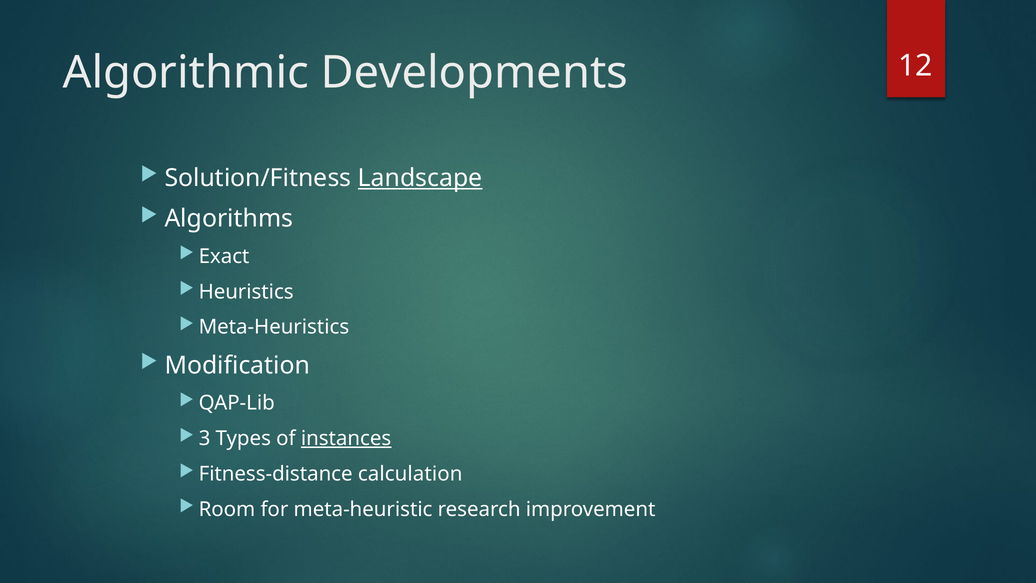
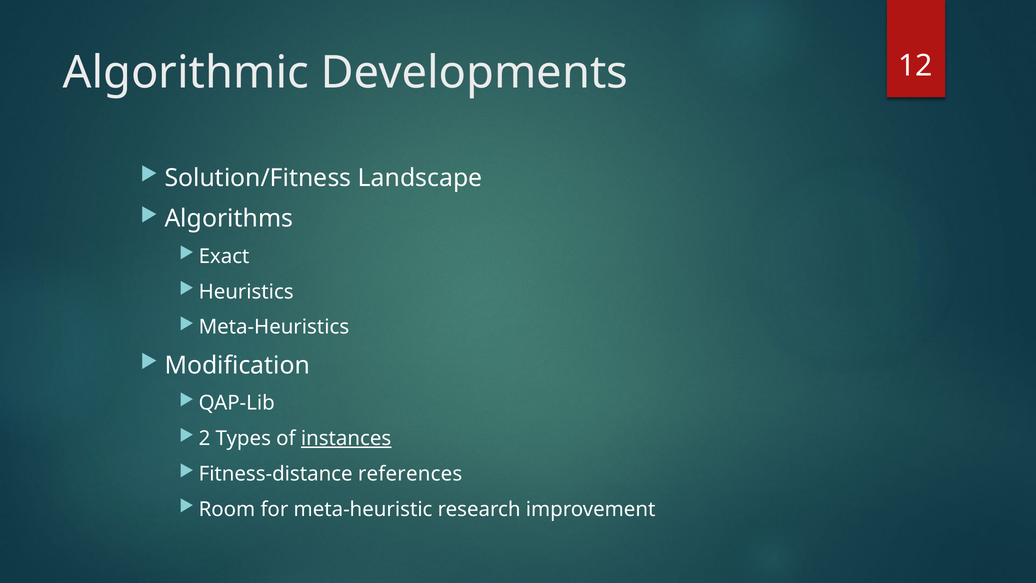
Landscape underline: present -> none
3: 3 -> 2
calculation: calculation -> references
